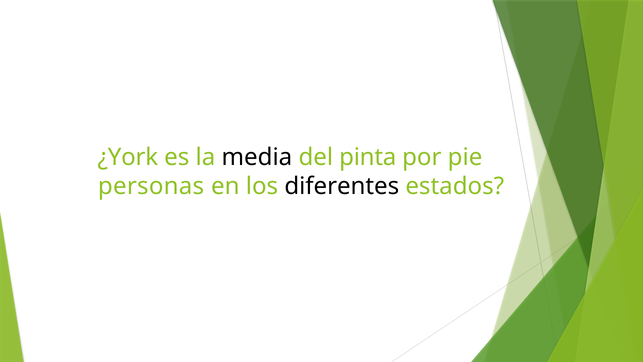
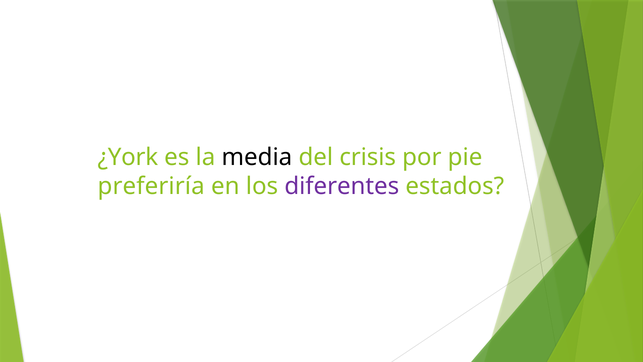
pinta: pinta -> crisis
personas: personas -> preferiría
diferentes colour: black -> purple
